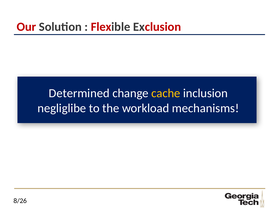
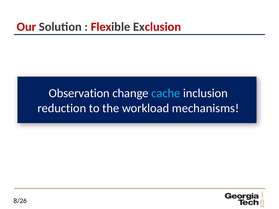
Determined: Determined -> Observation
cache colour: yellow -> light blue
negliglibe: negliglibe -> reduction
